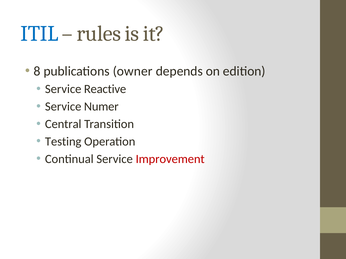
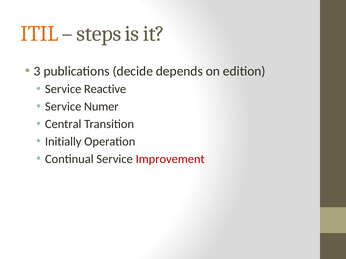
ITIL colour: blue -> orange
rules: rules -> steps
8: 8 -> 3
owner: owner -> decide
Testing: Testing -> Initially
